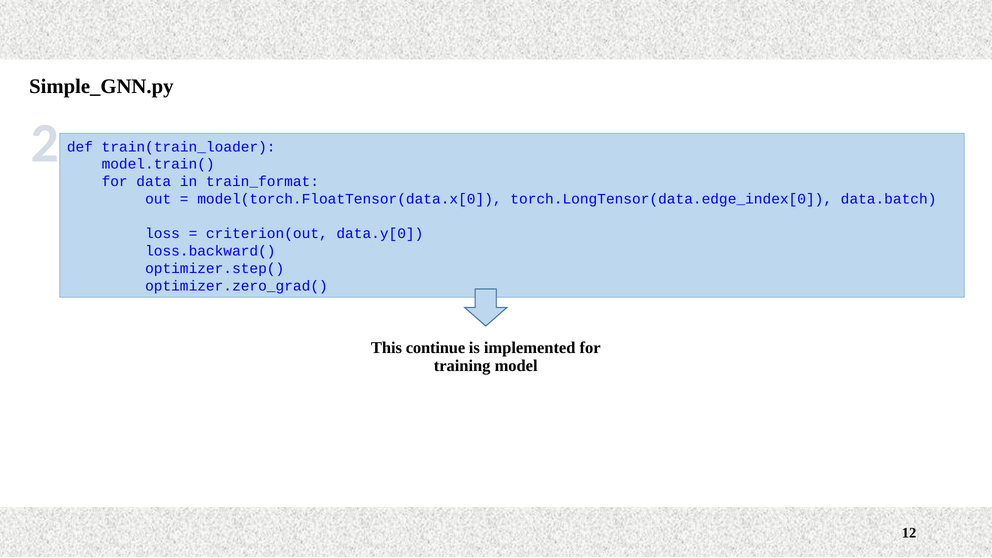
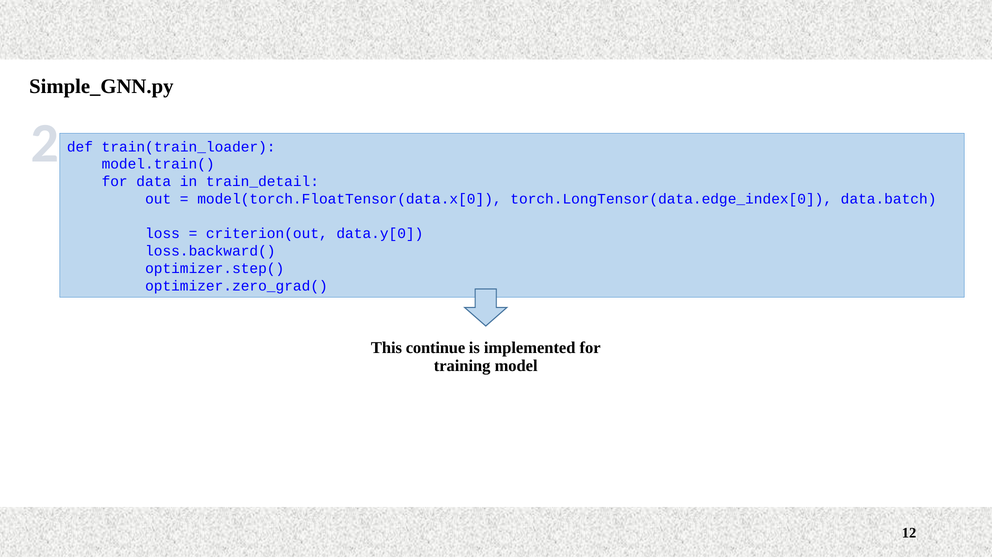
train_format: train_format -> train_detail
